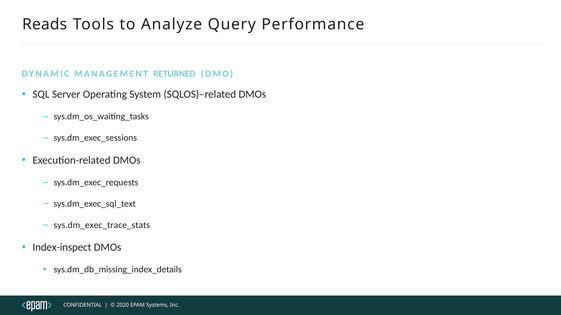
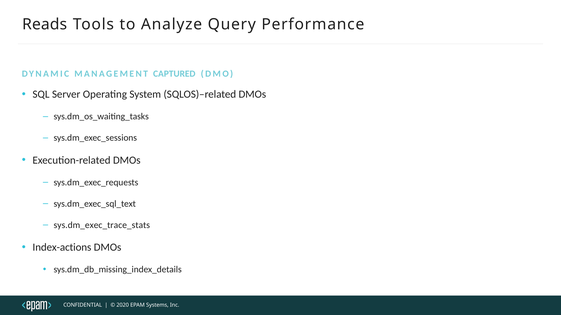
RETURNED: RETURNED -> CAPTURED
Index-inspect: Index-inspect -> Index-actions
